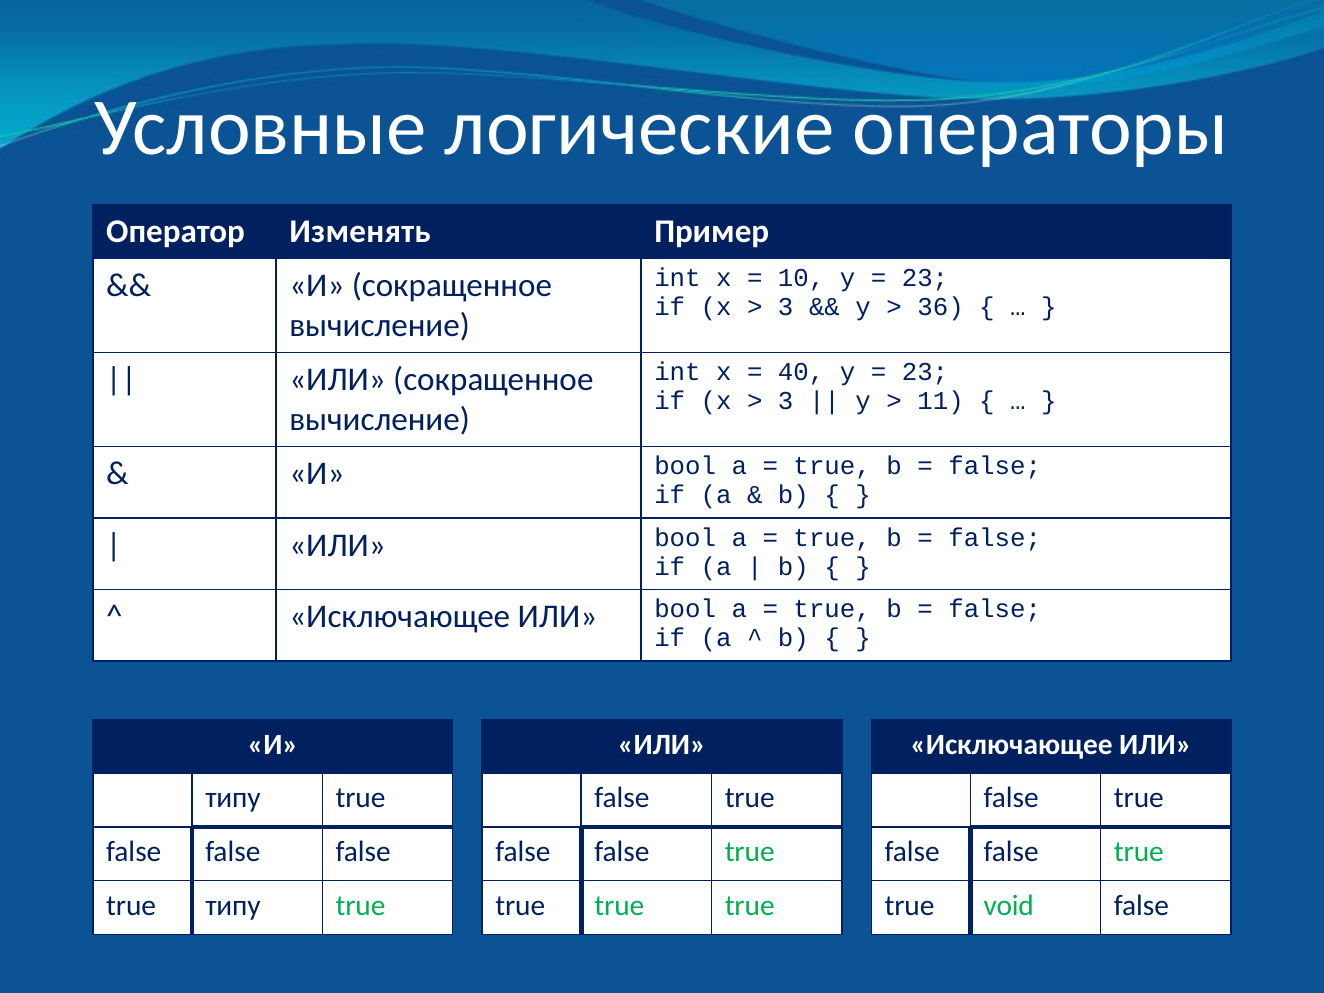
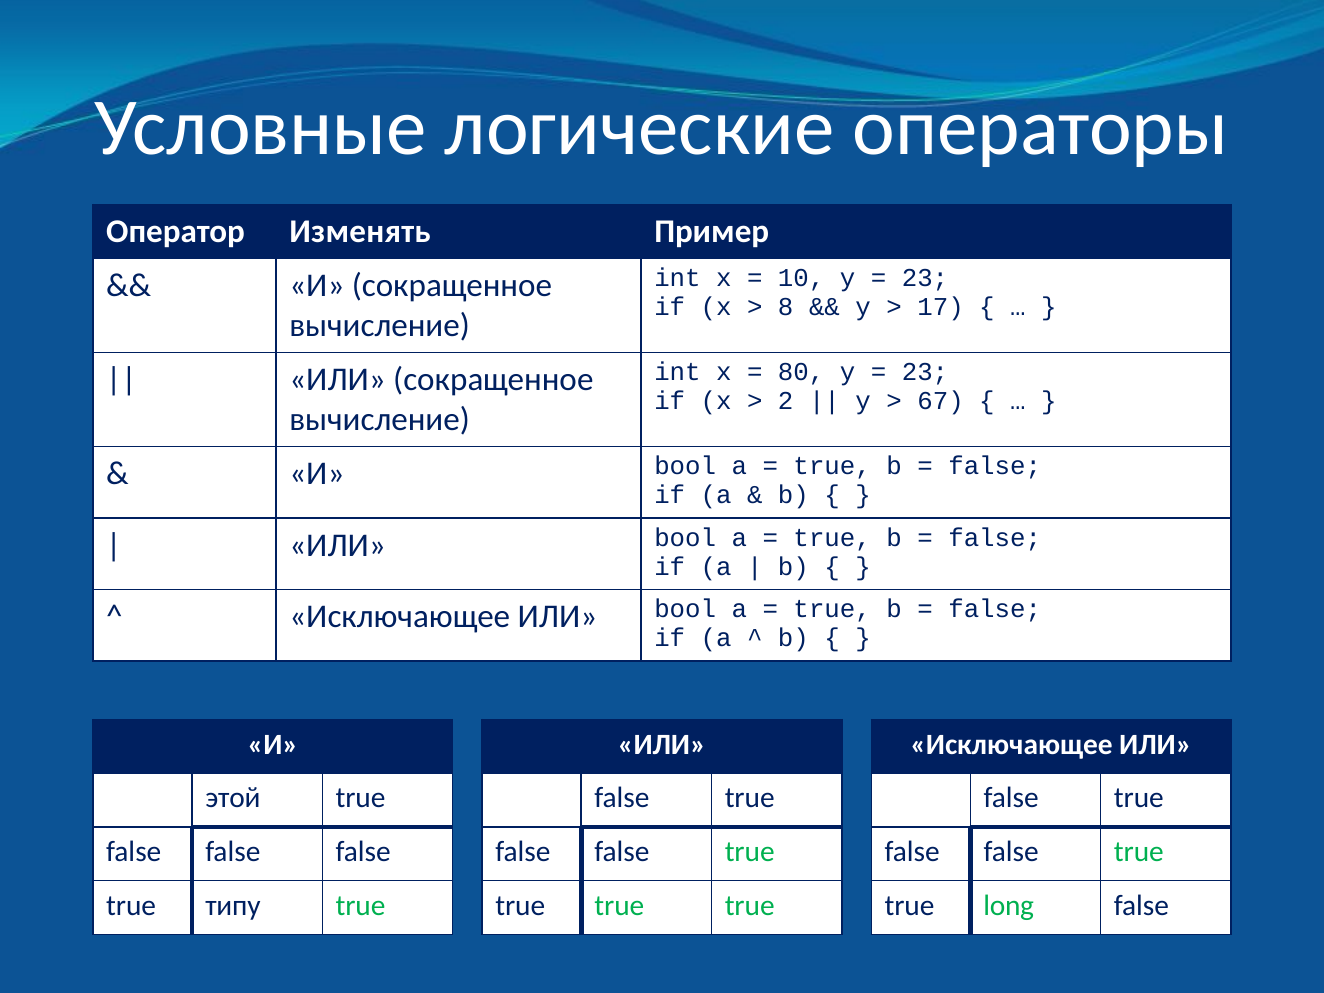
3 at (786, 307): 3 -> 8
36: 36 -> 17
40: 40 -> 80
3 at (786, 401): 3 -> 2
11: 11 -> 67
типу at (233, 798): типу -> этой
void: void -> long
